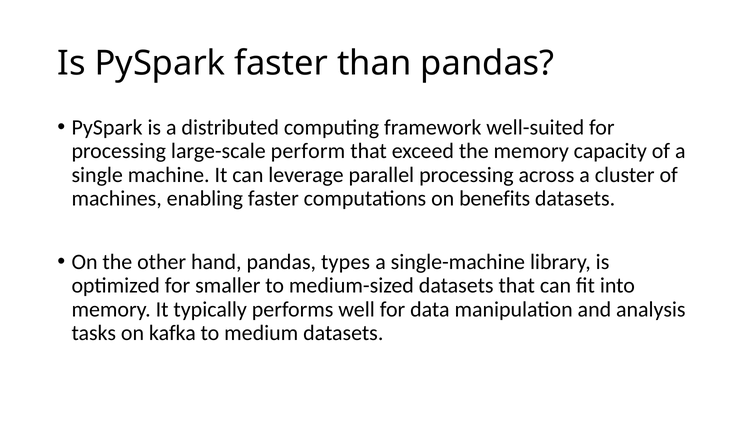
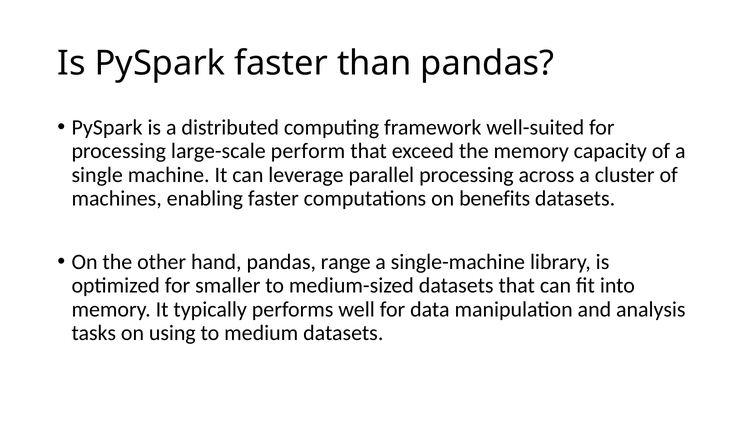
types: types -> range
kafka: kafka -> using
